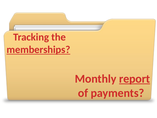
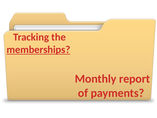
report underline: present -> none
